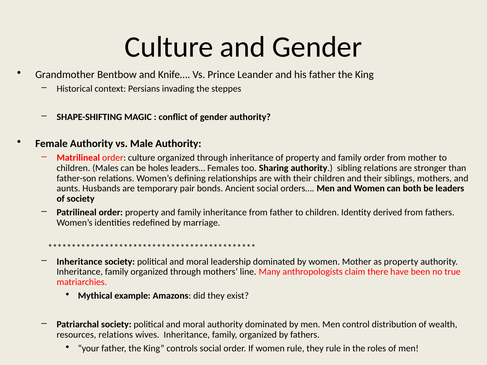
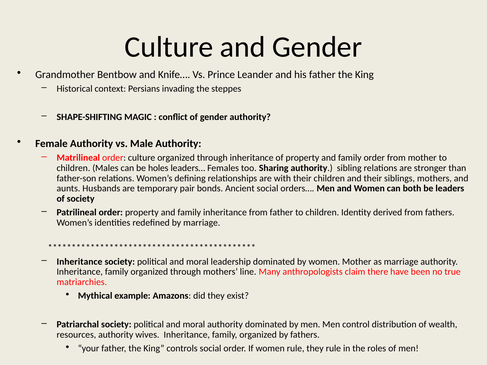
as property: property -> marriage
resources relations: relations -> authority
